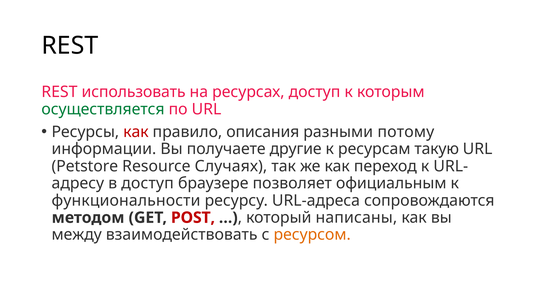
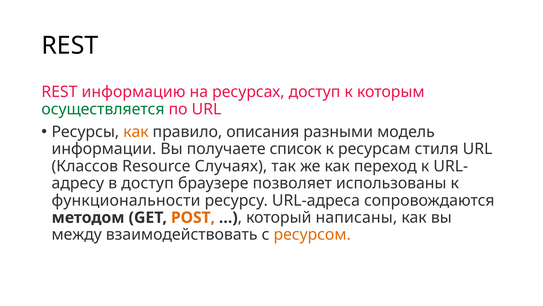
использовать: использовать -> информацию
как at (136, 132) colour: red -> orange
потому: потому -> модель
другие: другие -> список
такую: такую -> стиля
Petstore: Petstore -> Классов
официальным: официальным -> использованы
POST colour: red -> orange
